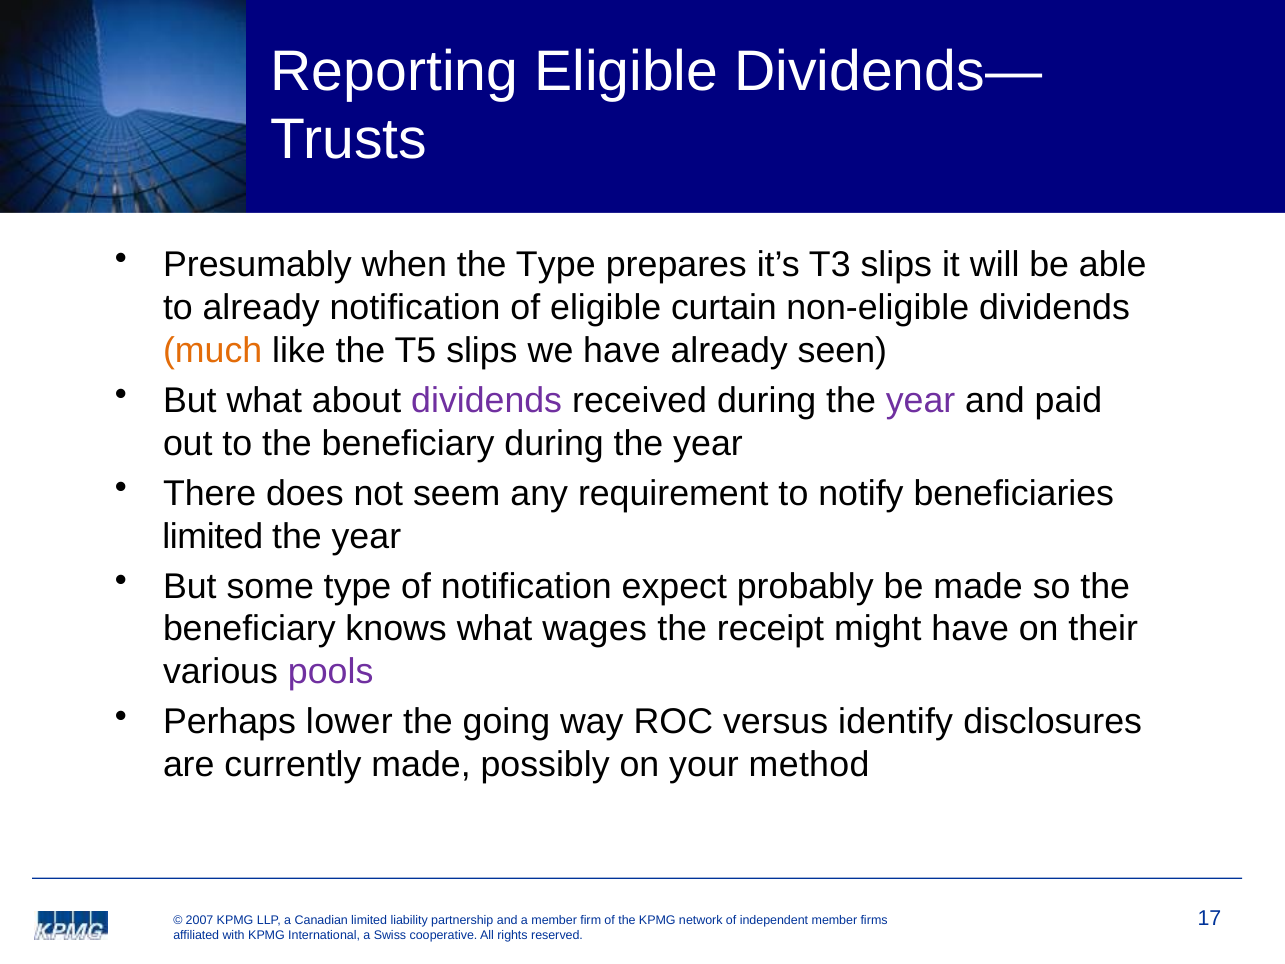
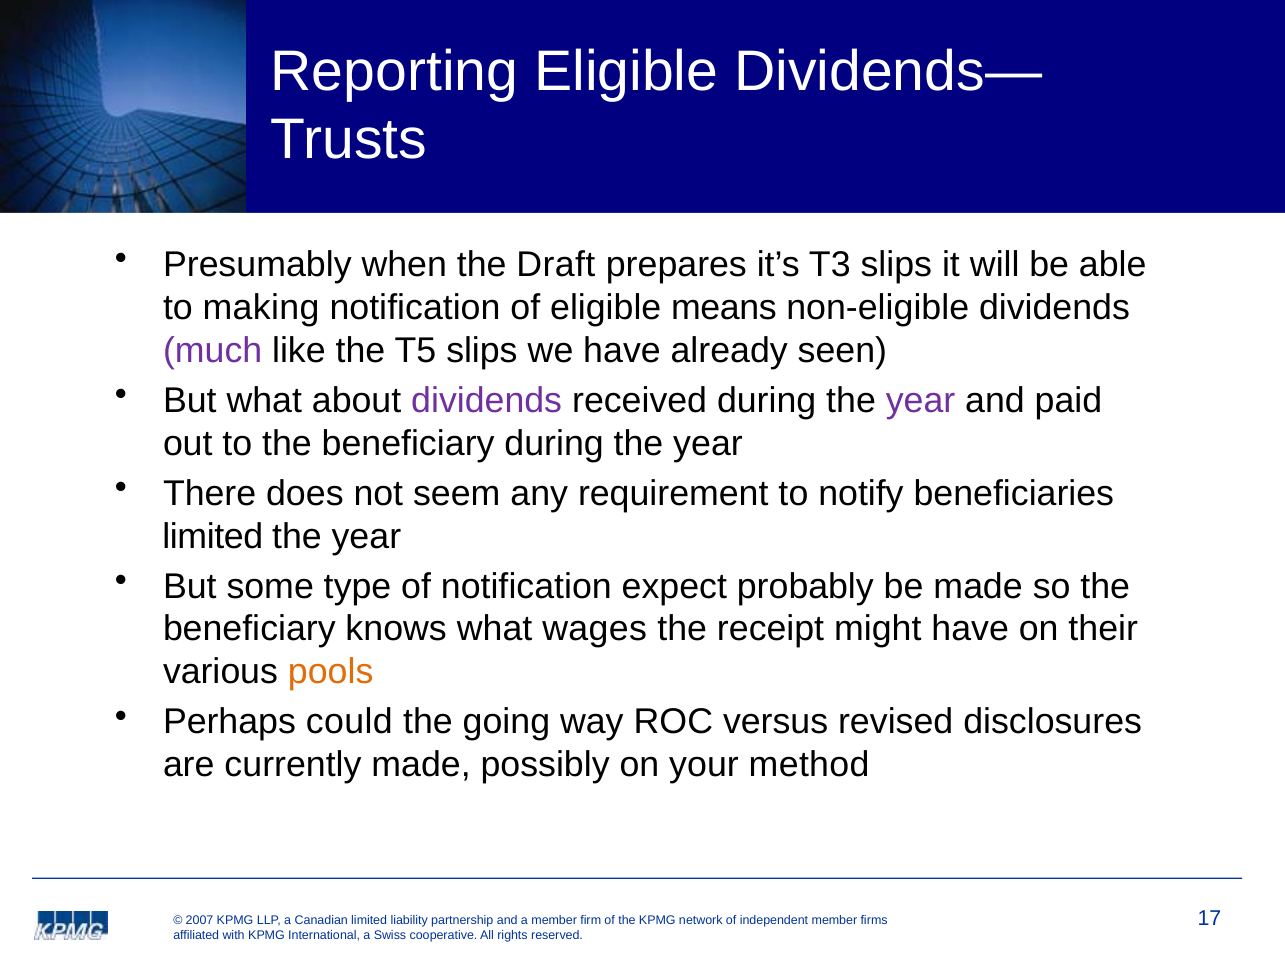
the Type: Type -> Draft
to already: already -> making
curtain: curtain -> means
much colour: orange -> purple
pools colour: purple -> orange
lower: lower -> could
identify: identify -> revised
